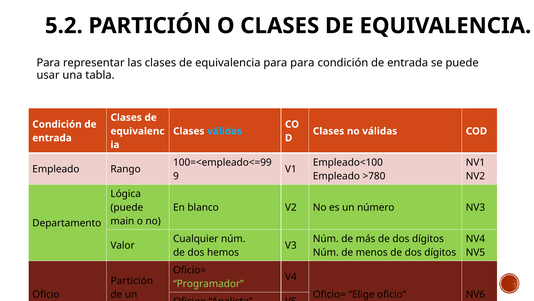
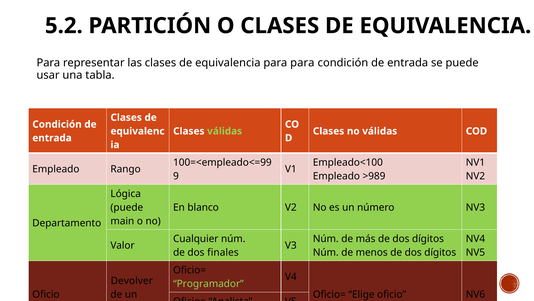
válidas at (225, 131) colour: light blue -> light green
>780: >780 -> >989
hemos: hemos -> finales
Partición at (132, 280): Partición -> Devolver
